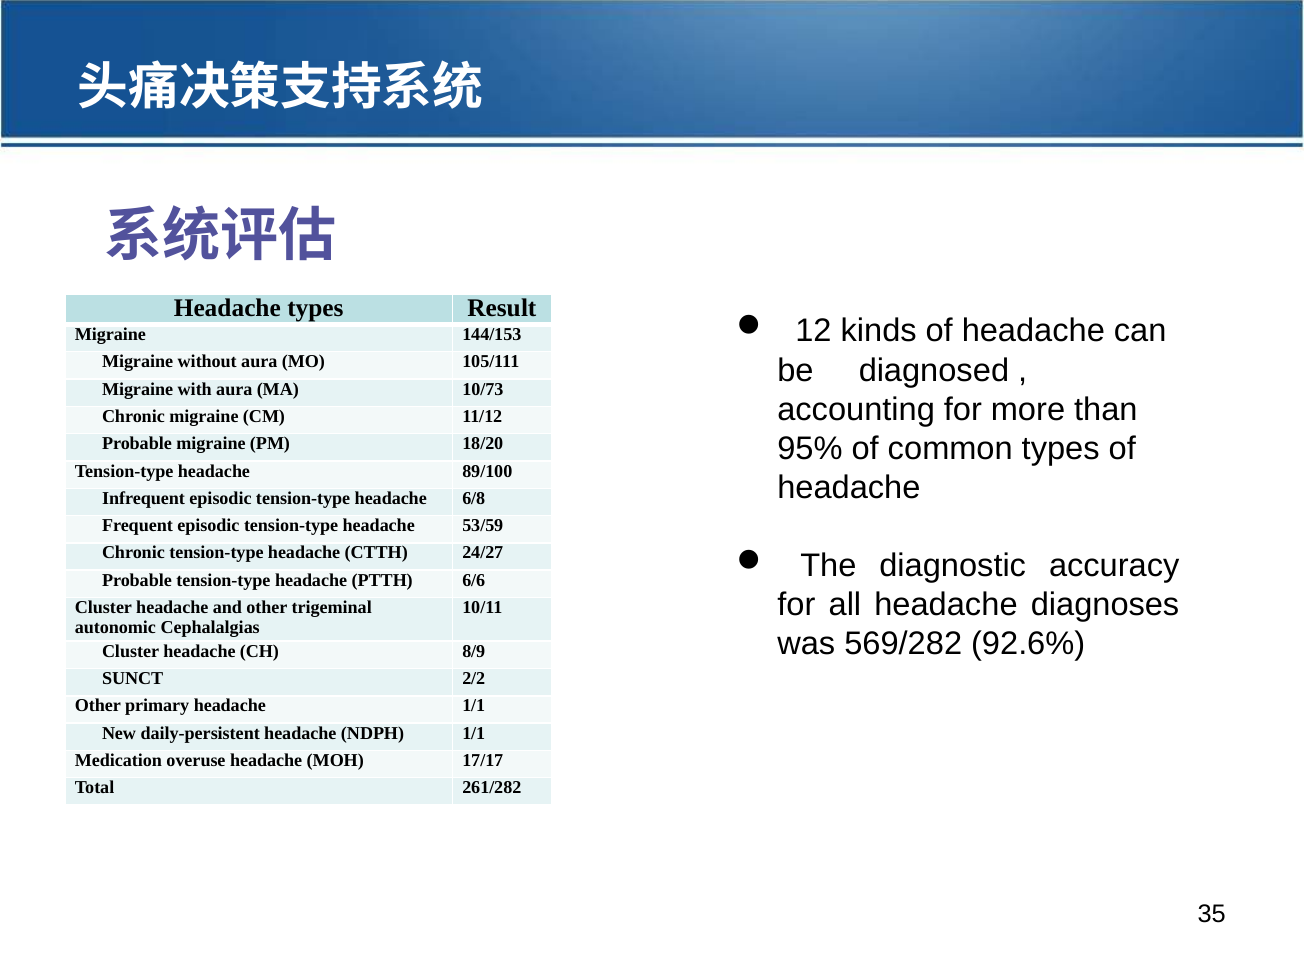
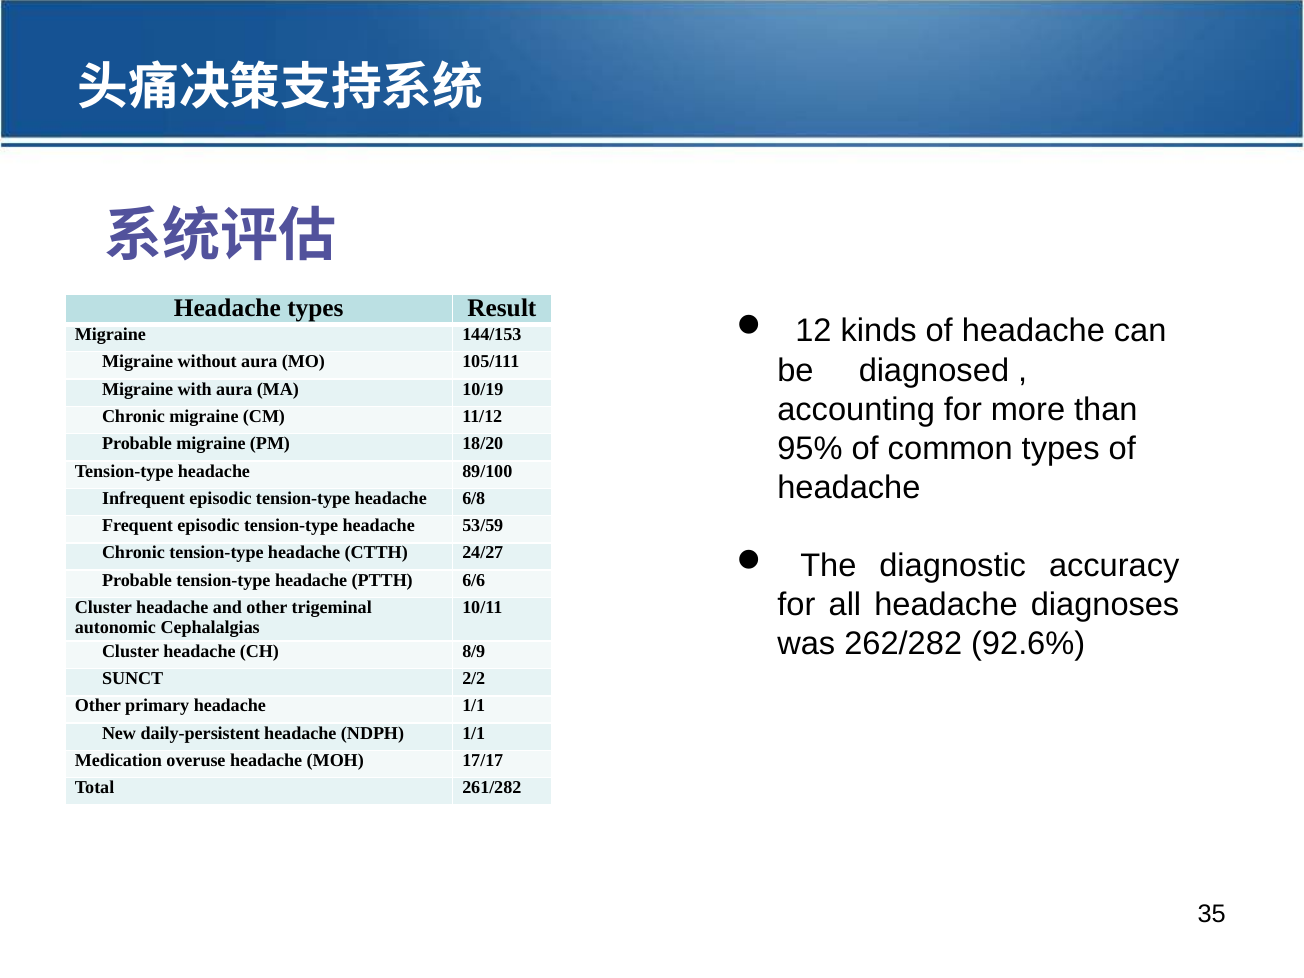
10/73: 10/73 -> 10/19
569/282: 569/282 -> 262/282
